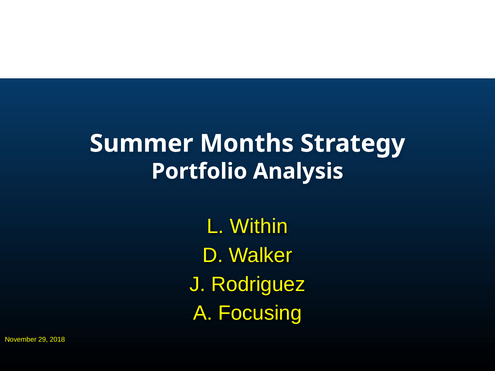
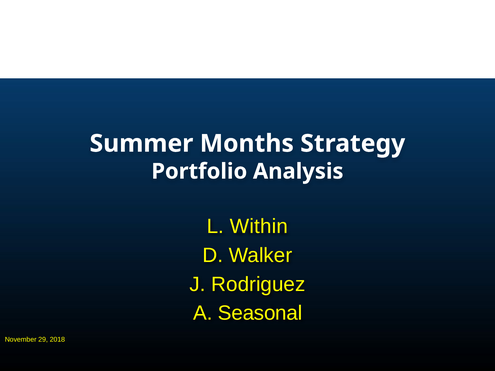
Focusing: Focusing -> Seasonal
